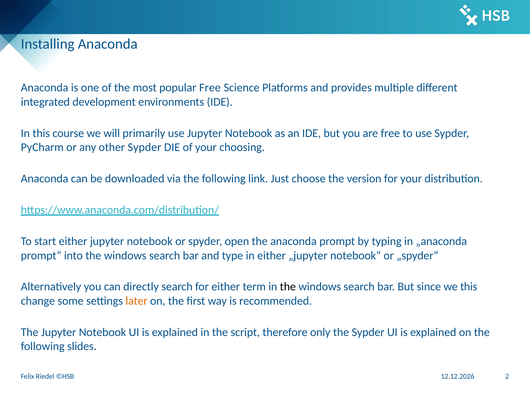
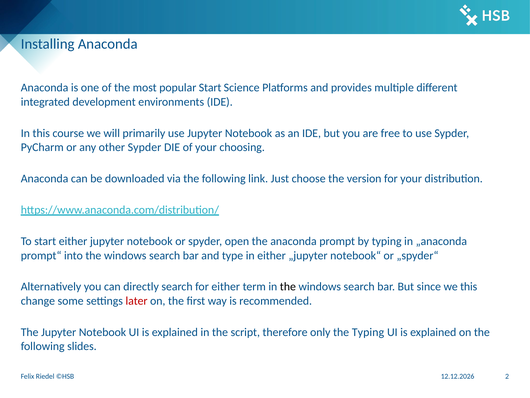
popular Free: Free -> Start
later colour: orange -> red
the Sypder: Sypder -> Typing
